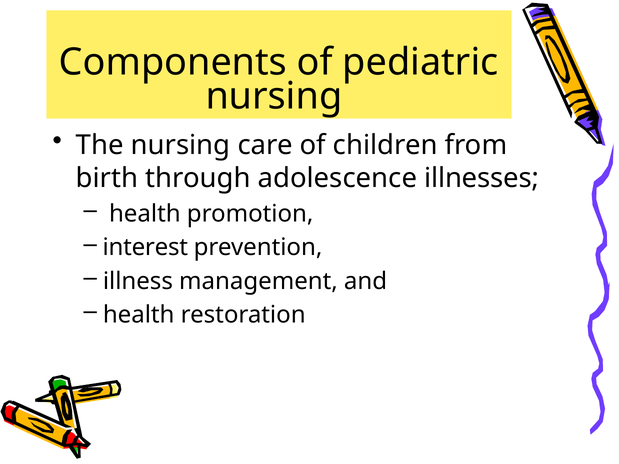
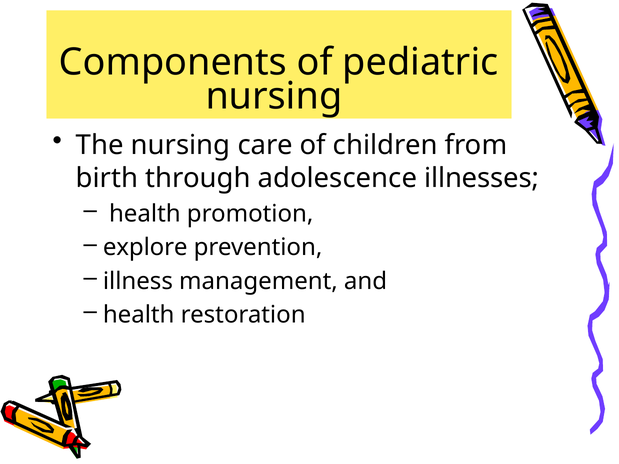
interest: interest -> explore
